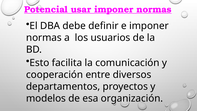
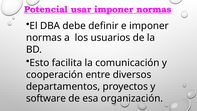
modelos: modelos -> software
